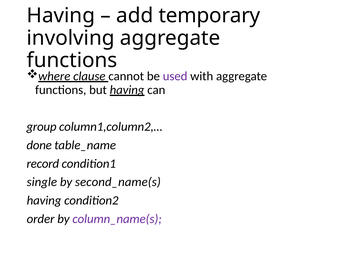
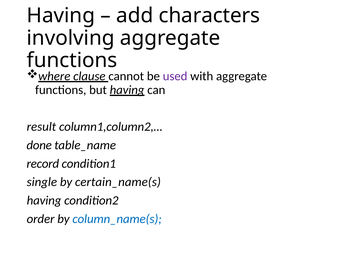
temporary: temporary -> characters
group: group -> result
second_name(s: second_name(s -> certain_name(s
column_name(s colour: purple -> blue
